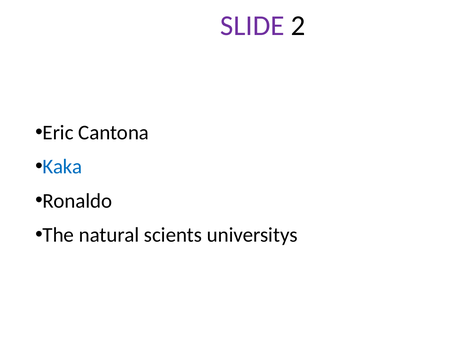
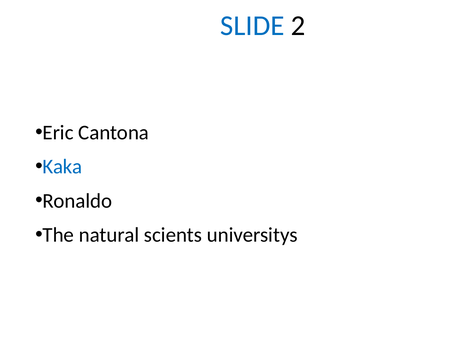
SLIDE colour: purple -> blue
